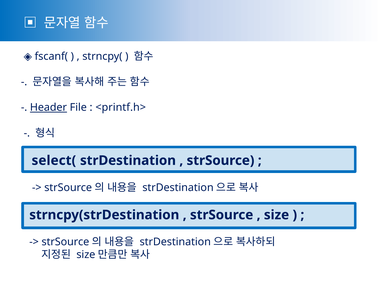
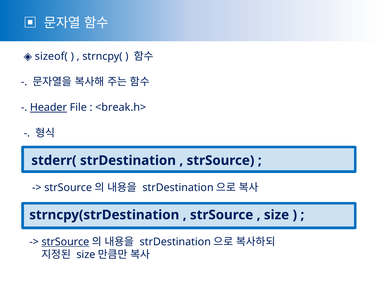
fscanf(: fscanf( -> sizeof(
<printf.h>: <printf.h> -> <break.h>
select(: select( -> stderr(
strSource at (65, 242) underline: none -> present
